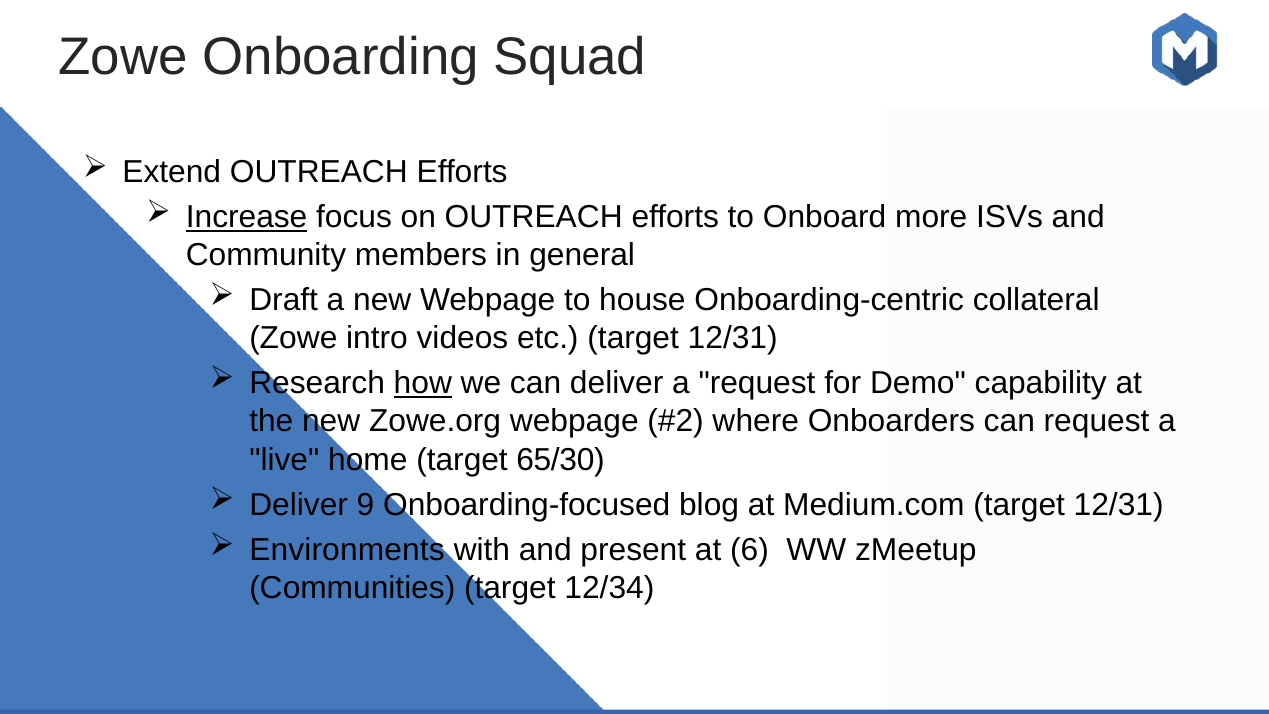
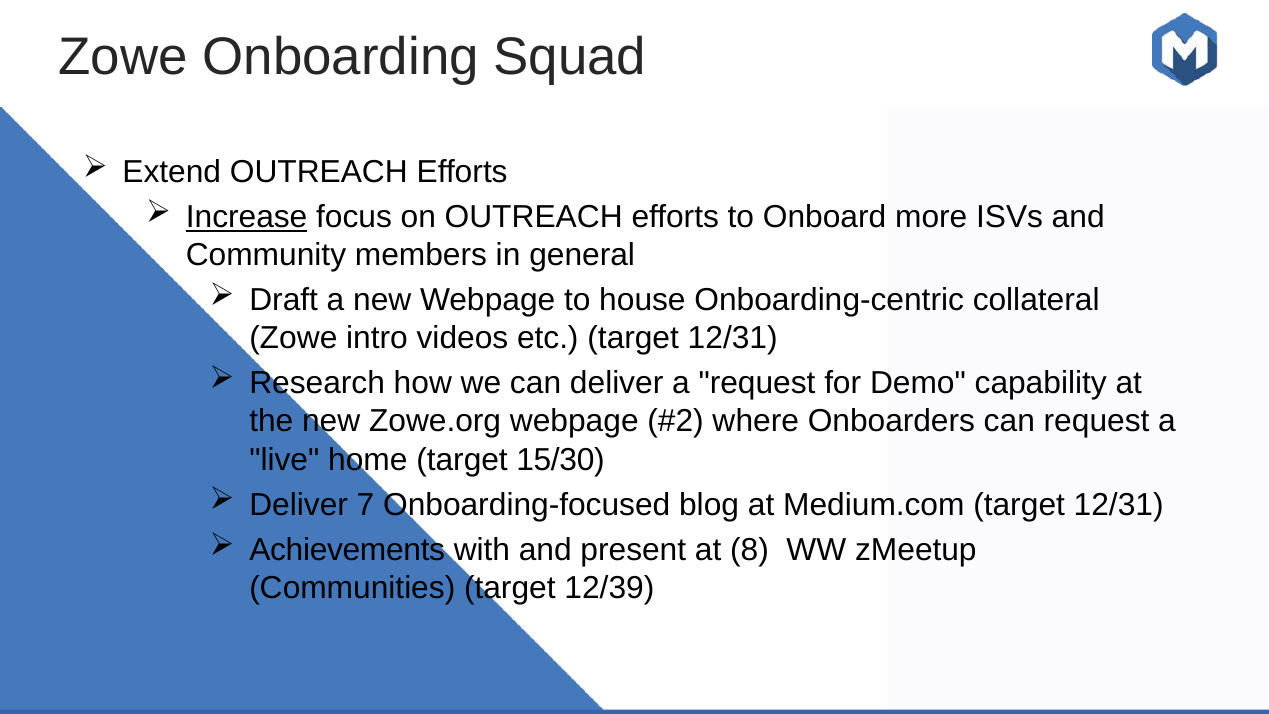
how underline: present -> none
65/30: 65/30 -> 15/30
9: 9 -> 7
Environments: Environments -> Achievements
6: 6 -> 8
12/34: 12/34 -> 12/39
